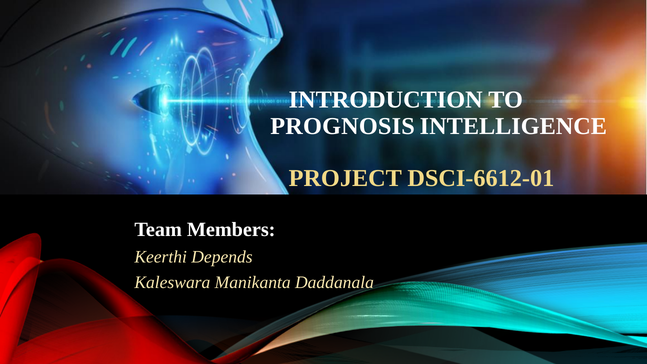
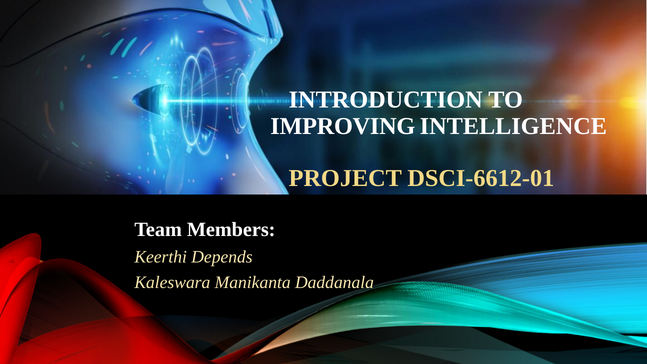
PROGNOSIS: PROGNOSIS -> IMPROVING
